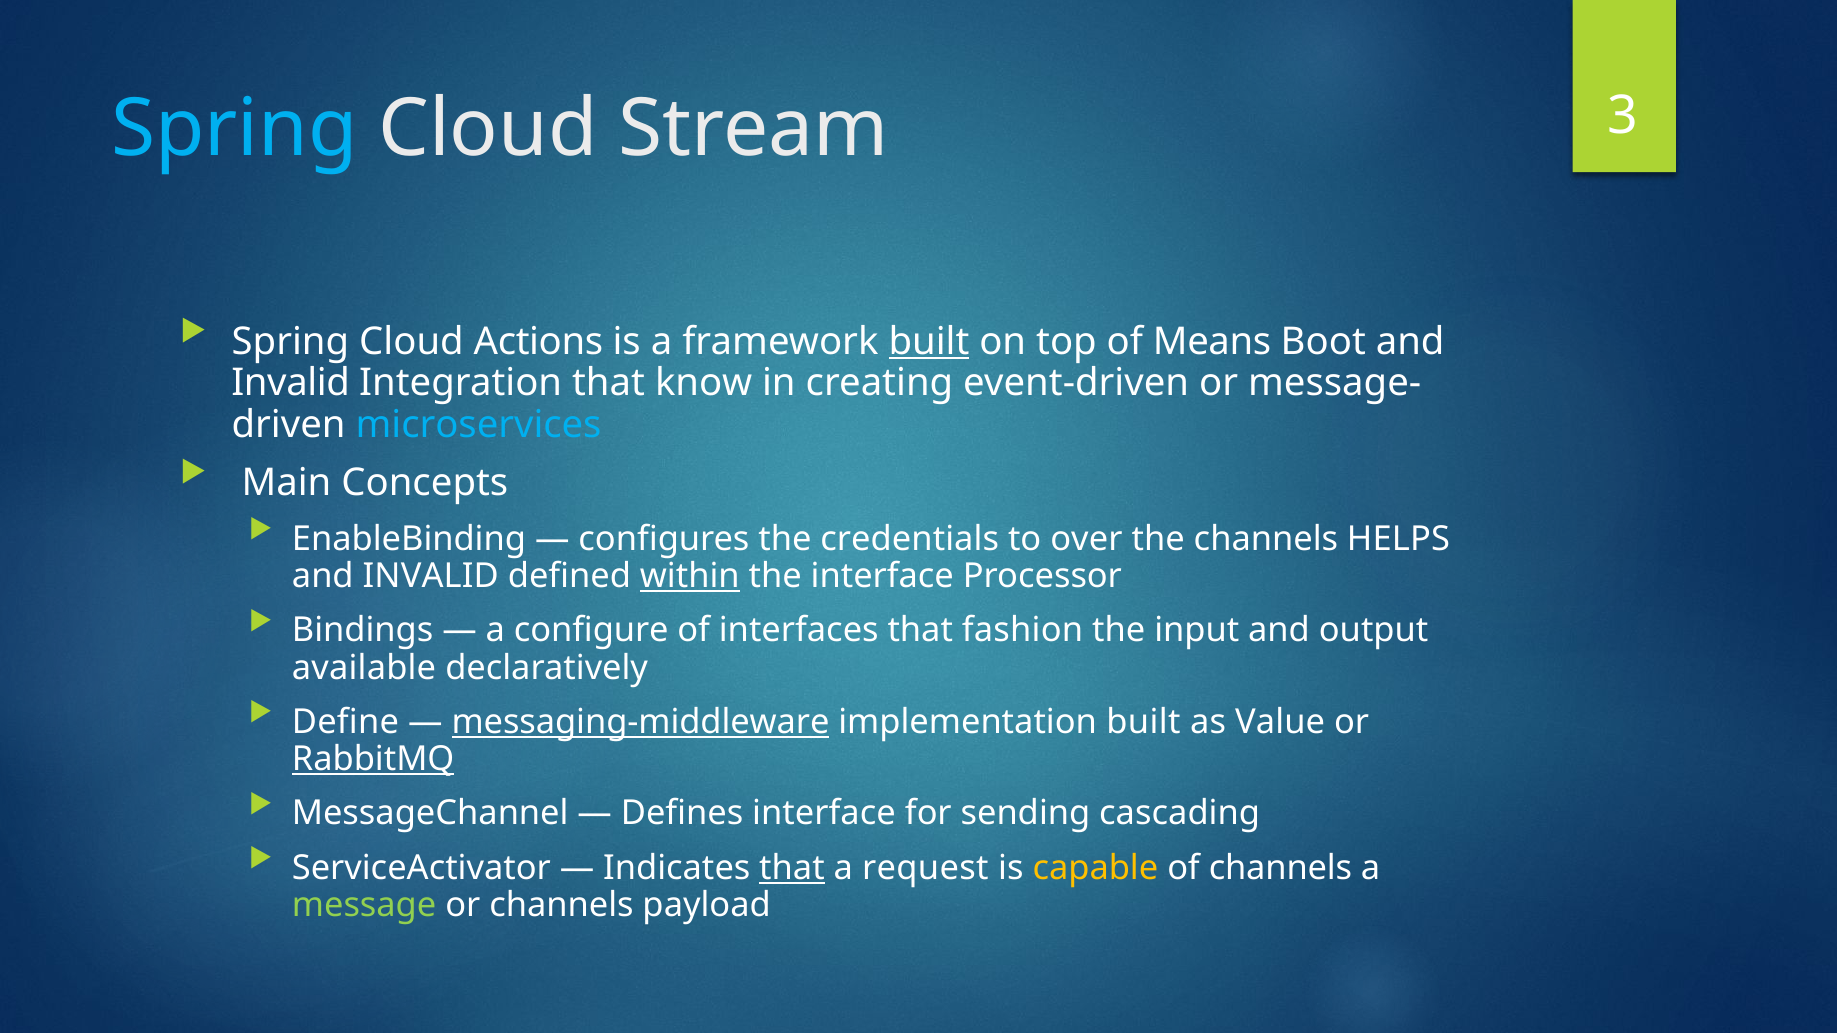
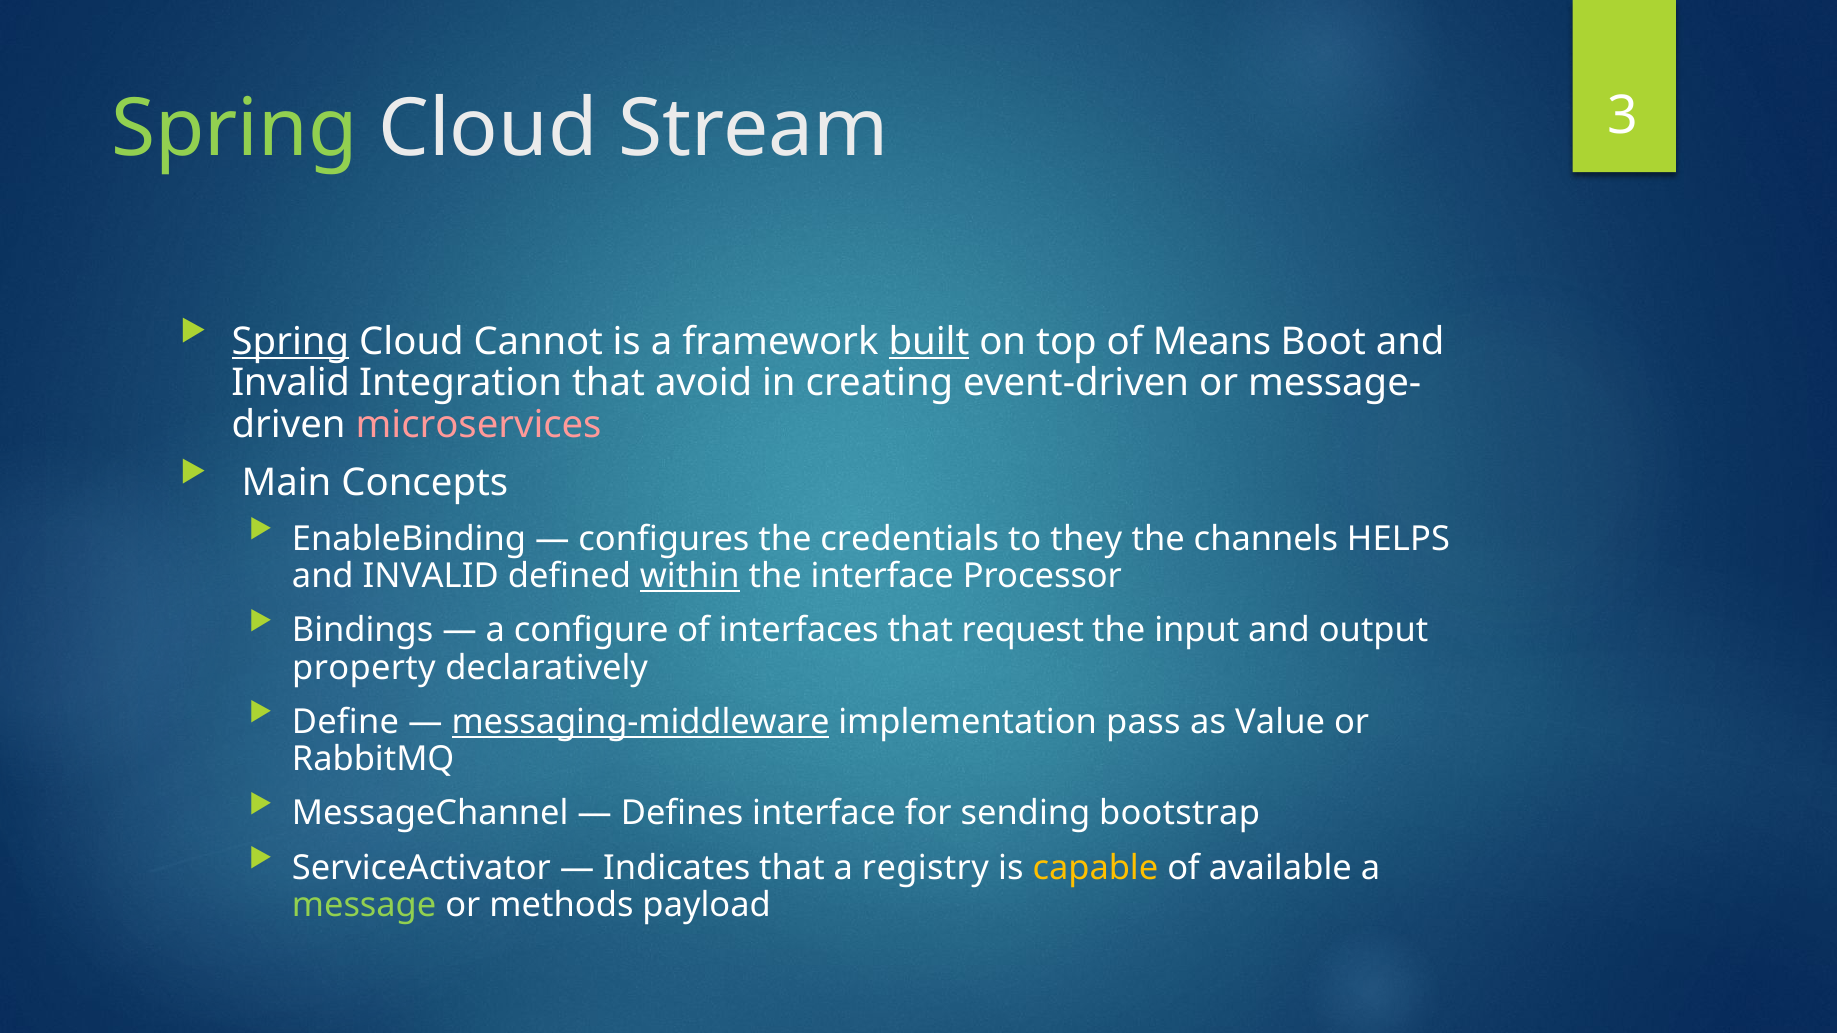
Spring at (234, 129) colour: light blue -> light green
Spring at (290, 342) underline: none -> present
Actions: Actions -> Cannot
know: know -> avoid
microservices colour: light blue -> pink
over: over -> they
fashion: fashion -> request
available: available -> property
implementation built: built -> pass
RabbitMQ underline: present -> none
cascading: cascading -> bootstrap
that at (792, 868) underline: present -> none
request: request -> registry
of channels: channels -> available
or channels: channels -> methods
